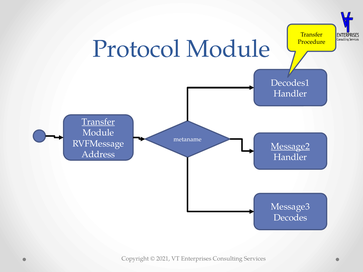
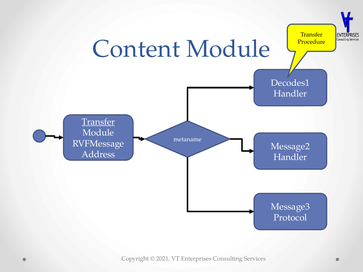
Protocol: Protocol -> Content
Message2 underline: present -> none
Decodes: Decodes -> Protocol
